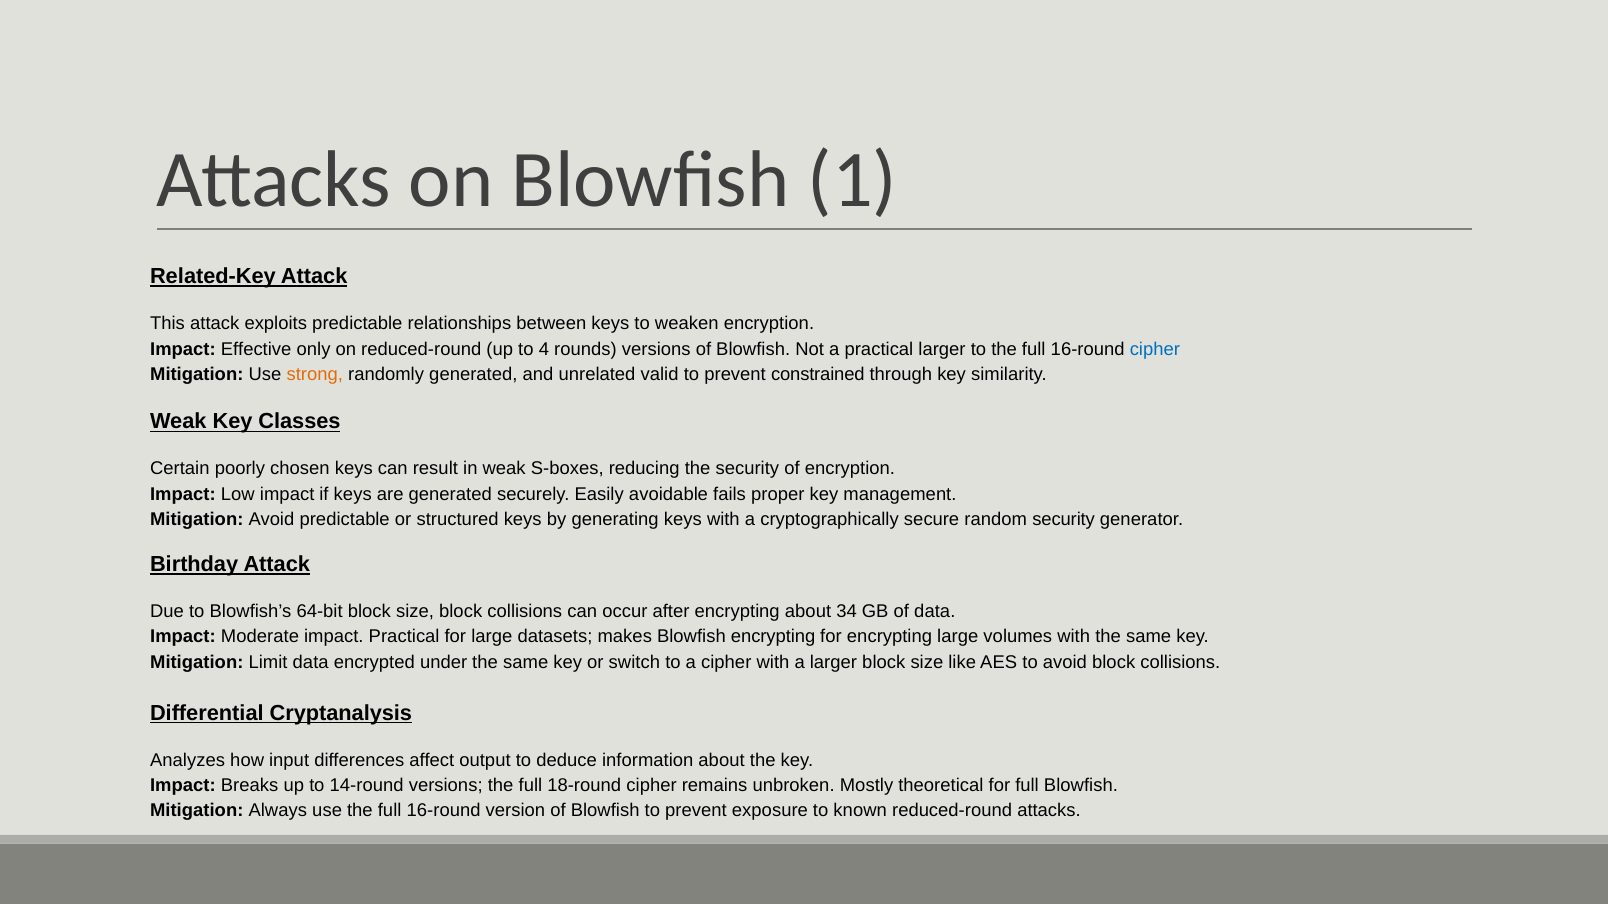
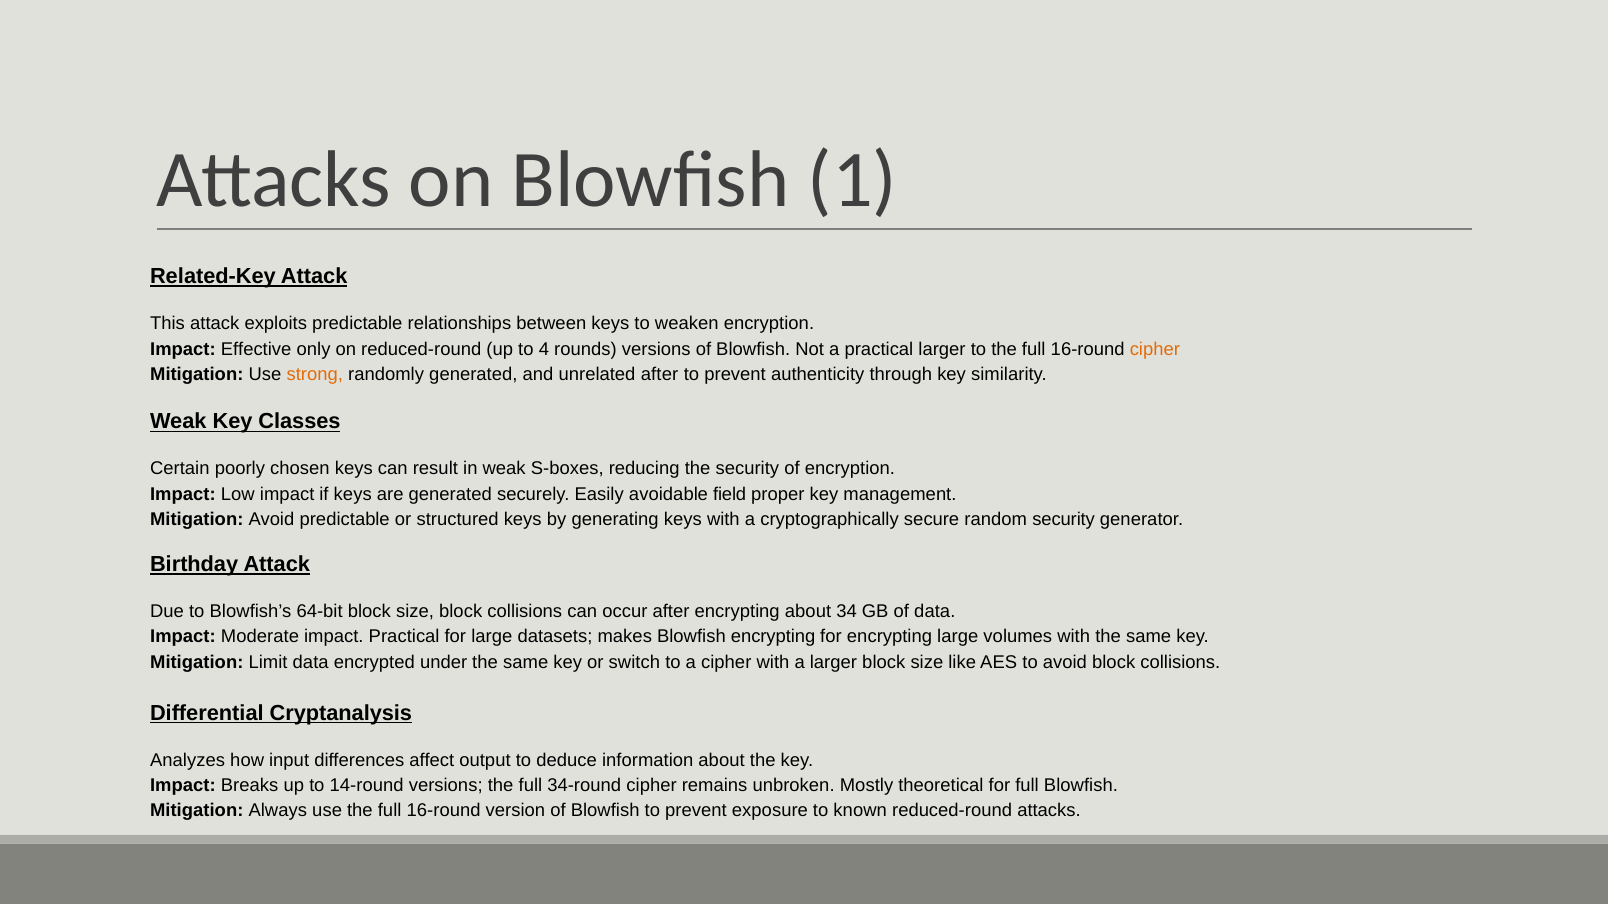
cipher at (1155, 349) colour: blue -> orange
unrelated valid: valid -> after
constrained: constrained -> authenticity
fails: fails -> field
18-round: 18-round -> 34-round
